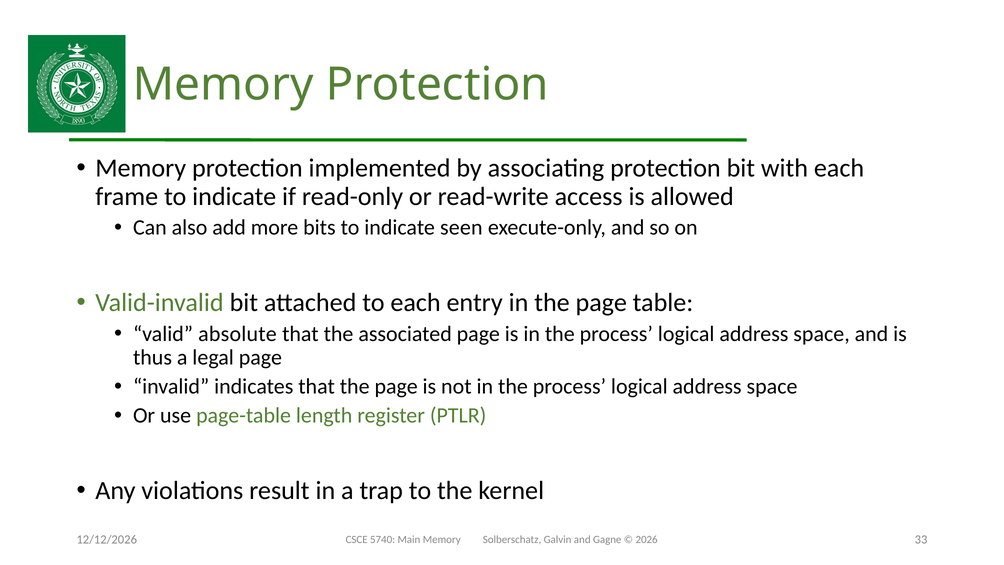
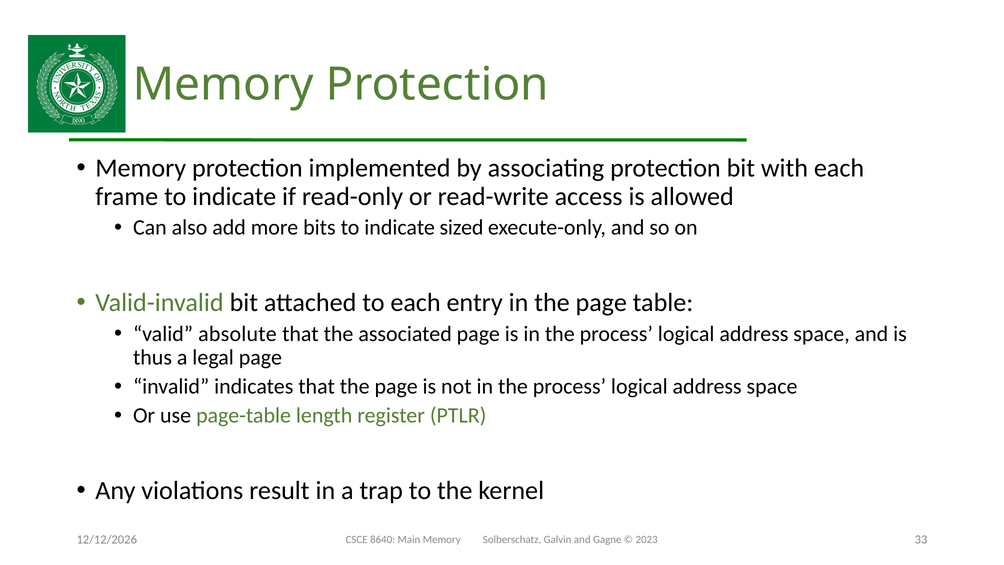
seen: seen -> sized
5740: 5740 -> 8640
2026: 2026 -> 2023
